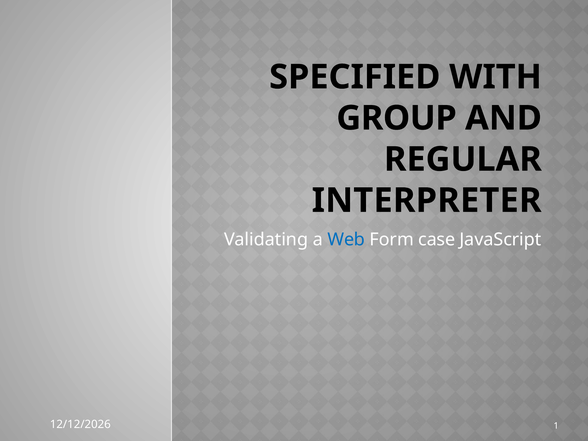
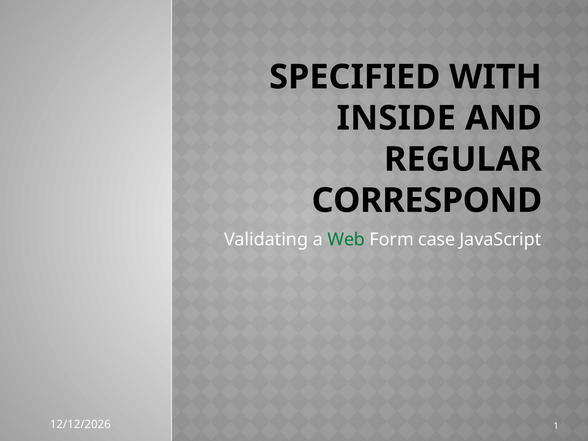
GROUP: GROUP -> INSIDE
INTERPRETER: INTERPRETER -> CORRESPOND
Web colour: blue -> green
